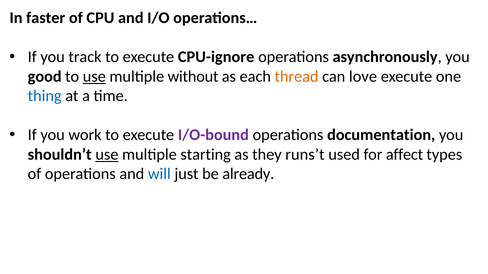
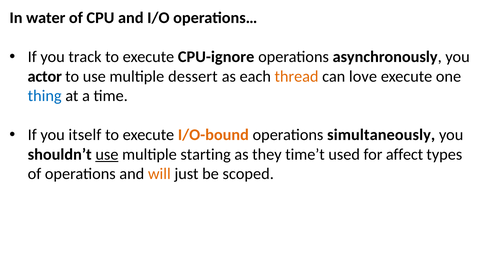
faster: faster -> water
good: good -> actor
use at (94, 77) underline: present -> none
without: without -> dessert
work: work -> itself
I/O-bound colour: purple -> orange
documentation: documentation -> simultaneously
runs’t: runs’t -> time’t
will colour: blue -> orange
already: already -> scoped
